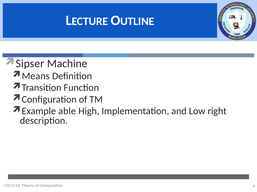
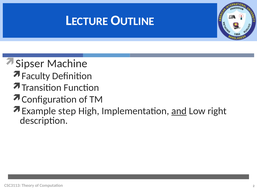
Means: Means -> Faculty
able: able -> step
and underline: none -> present
